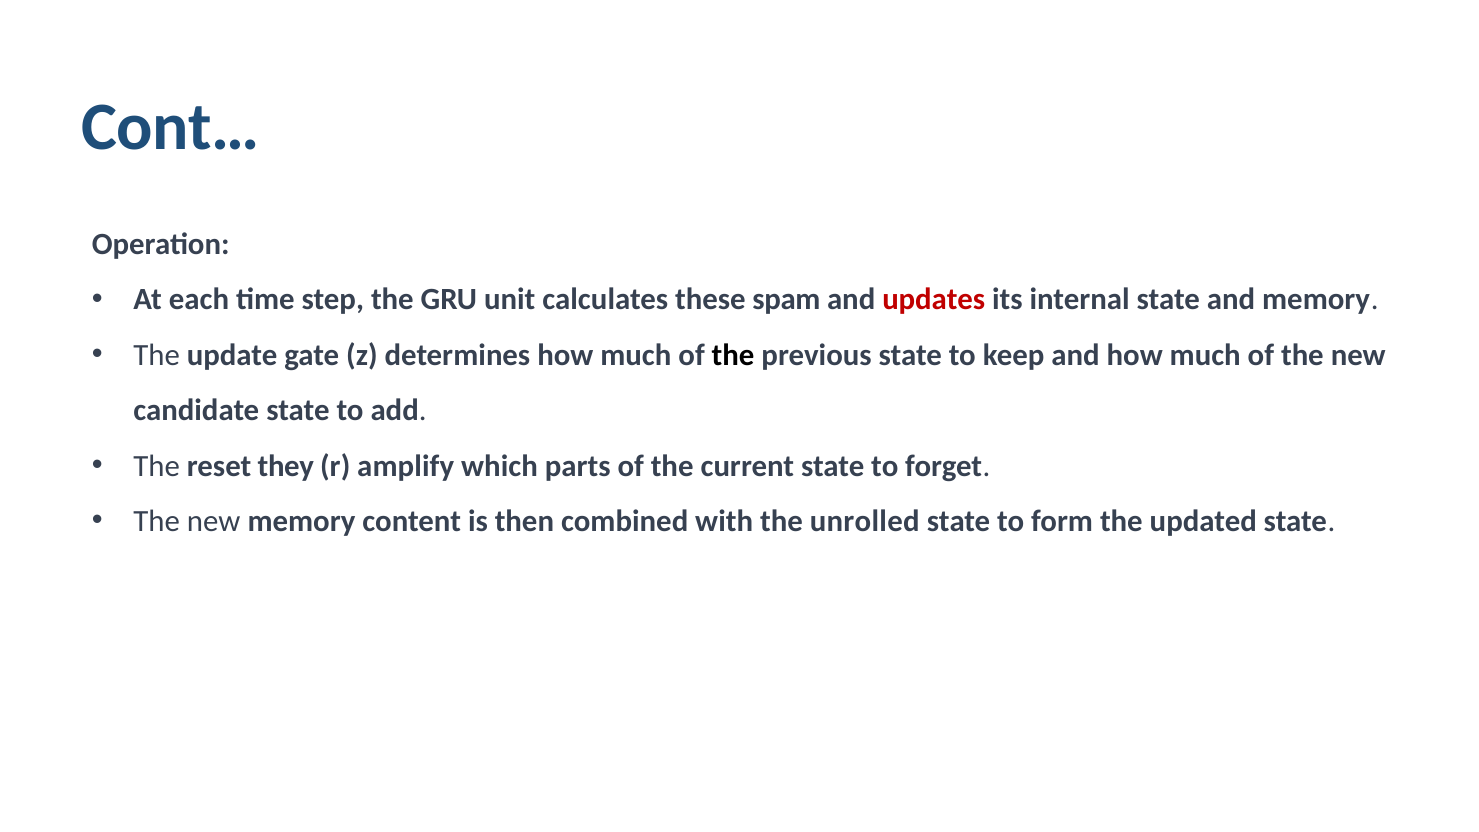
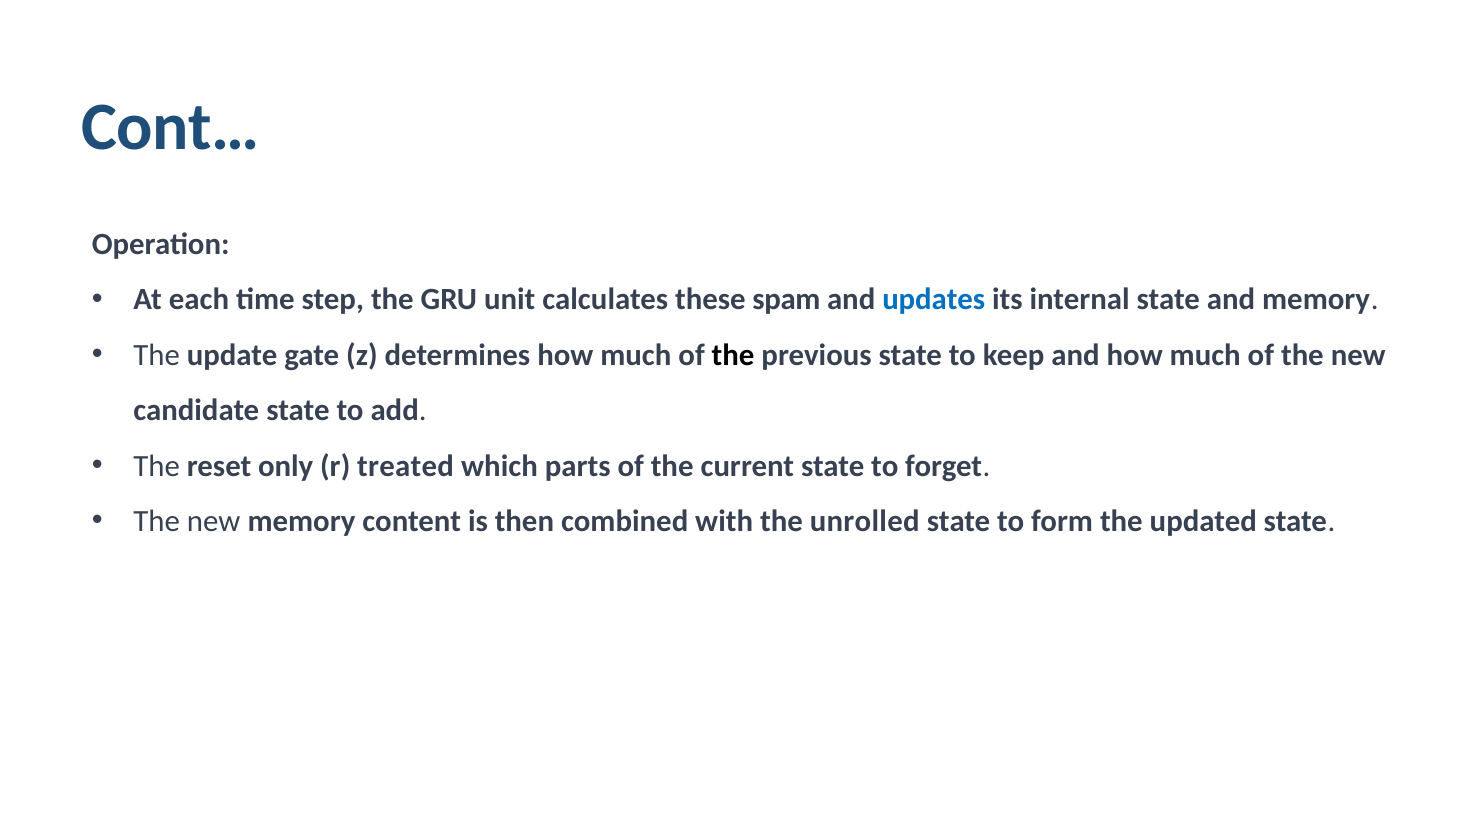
updates colour: red -> blue
they: they -> only
amplify: amplify -> treated
